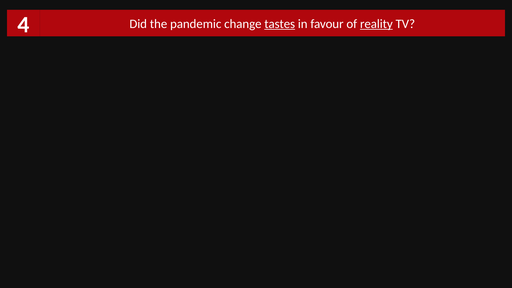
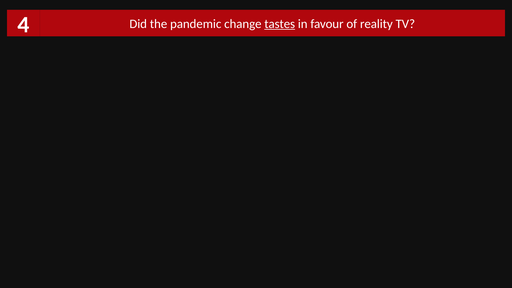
reality underline: present -> none
